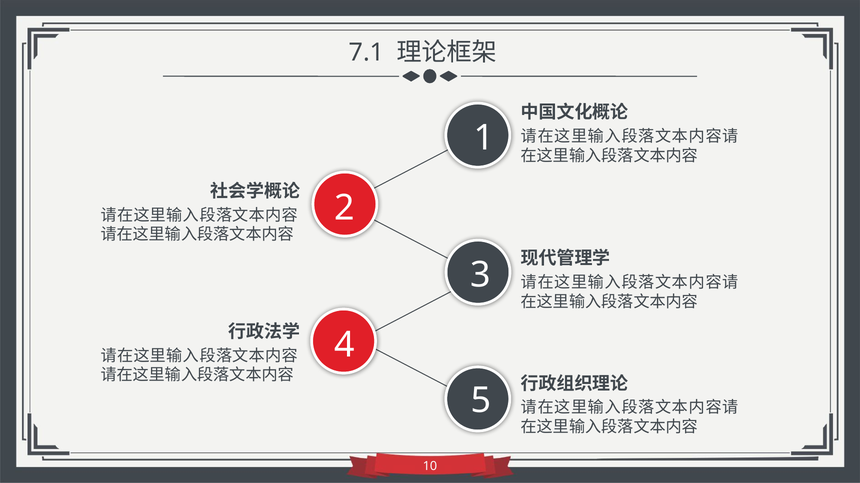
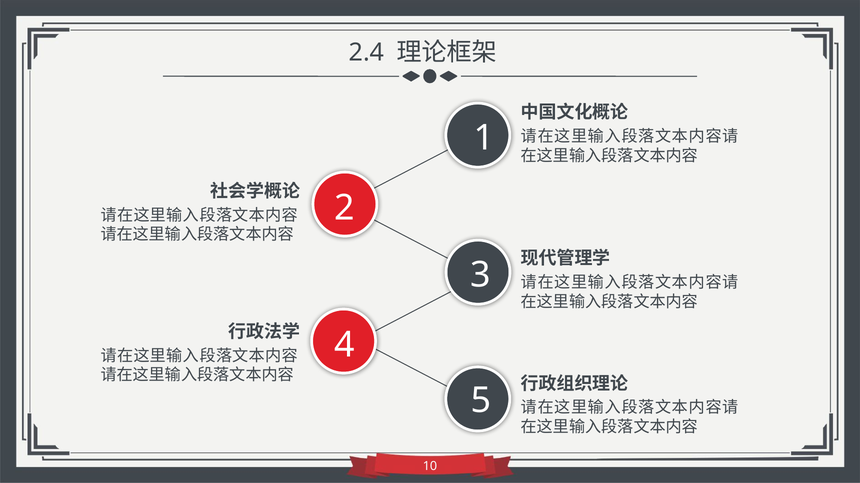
7.1: 7.1 -> 2.4
